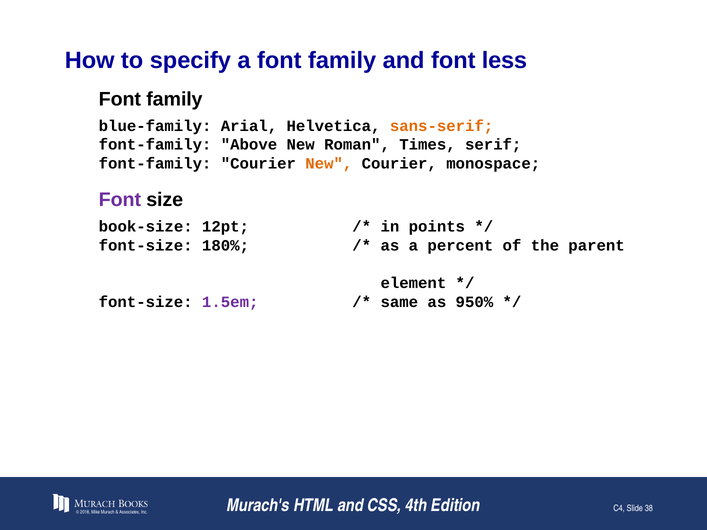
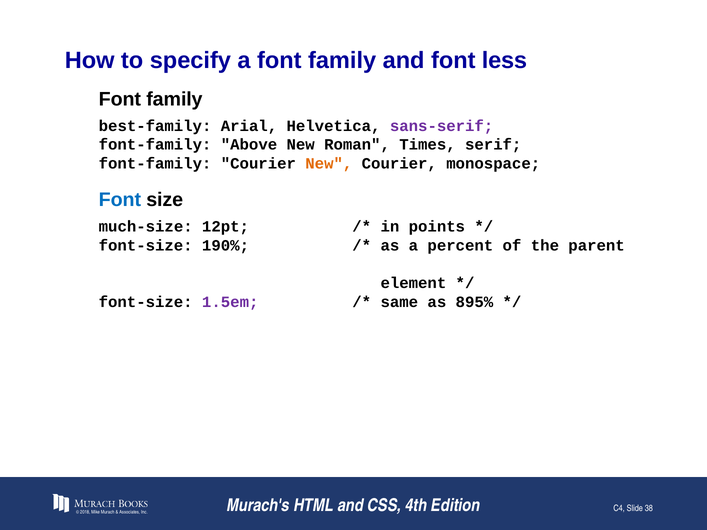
blue-family: blue-family -> best-family
sans-serif colour: orange -> purple
Font at (120, 200) colour: purple -> blue
book-size: book-size -> much-size
180%: 180% -> 190%
950%: 950% -> 895%
